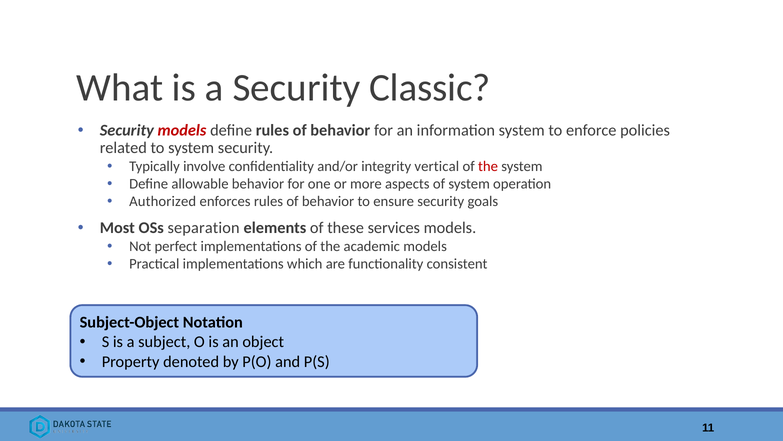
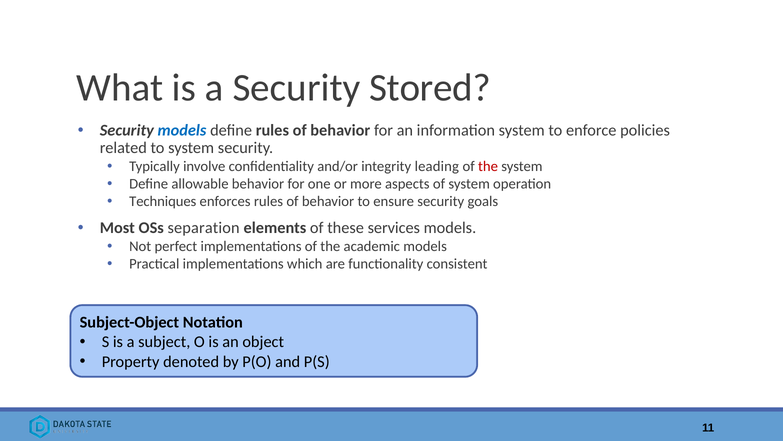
Classic: Classic -> Stored
models at (182, 130) colour: red -> blue
vertical: vertical -> leading
Authorized: Authorized -> Techniques
